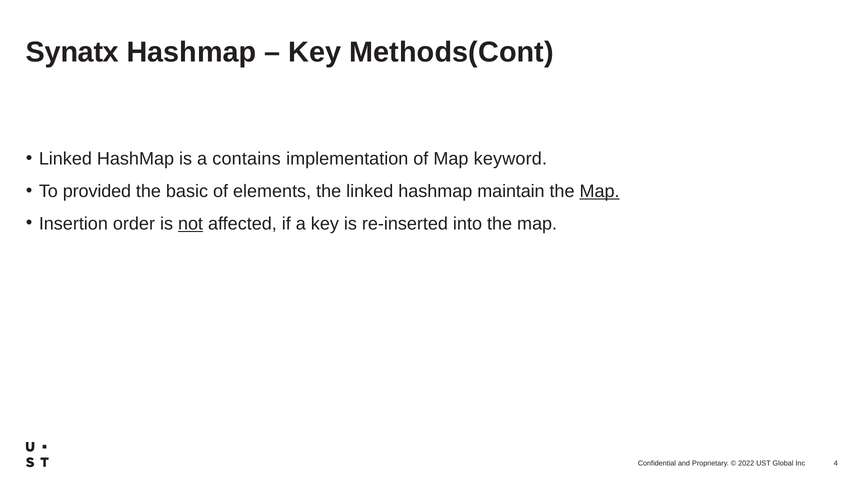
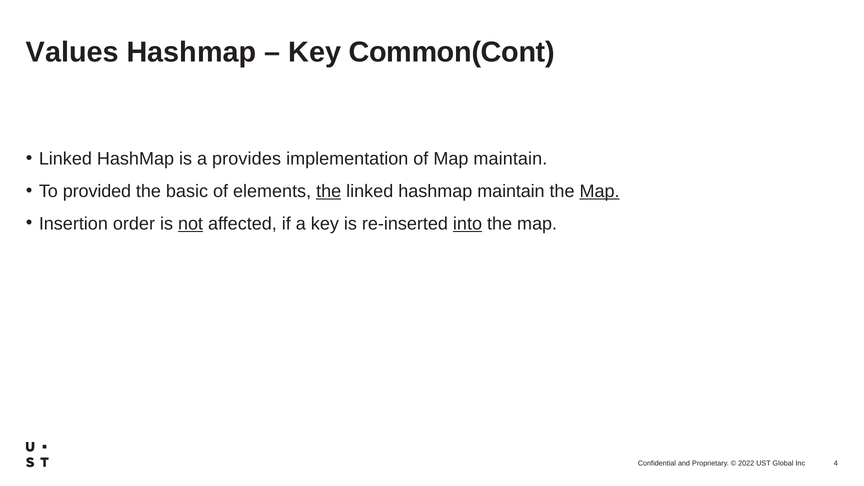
Synatx: Synatx -> Values
Methods(Cont: Methods(Cont -> Common(Cont
contains: contains -> provides
Map keyword: keyword -> maintain
the at (329, 191) underline: none -> present
into underline: none -> present
